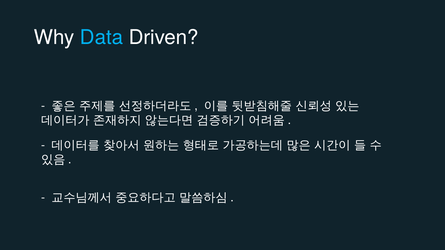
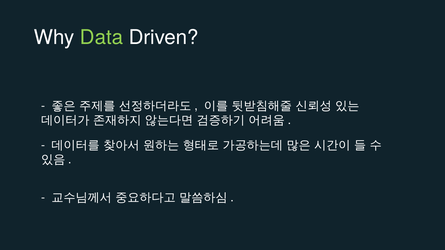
Data colour: light blue -> light green
